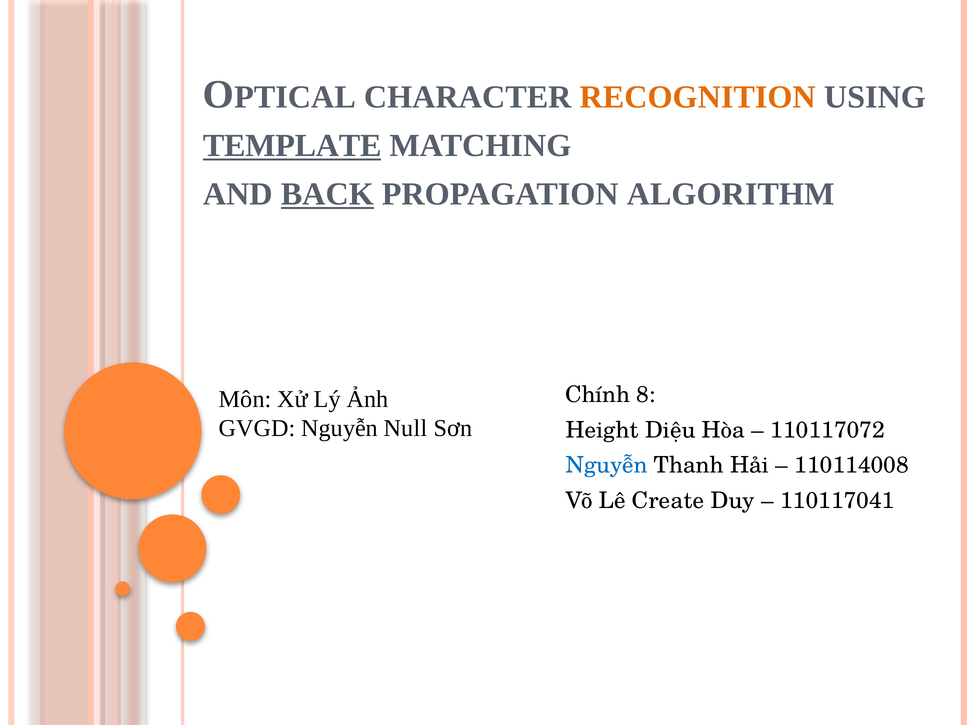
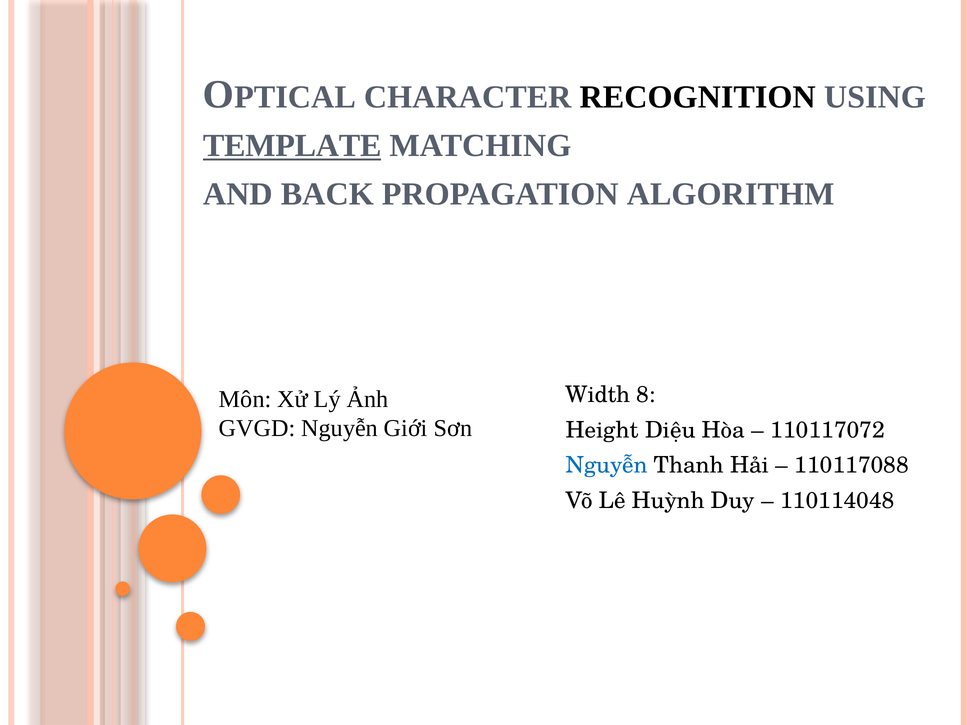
RECOGNITION colour: orange -> black
BACK underline: present -> none
Chính: Chính -> Width
Null: Null -> Giới
110114008: 110114008 -> 110117088
Create: Create -> Huỳnh
110117041: 110117041 -> 110114048
